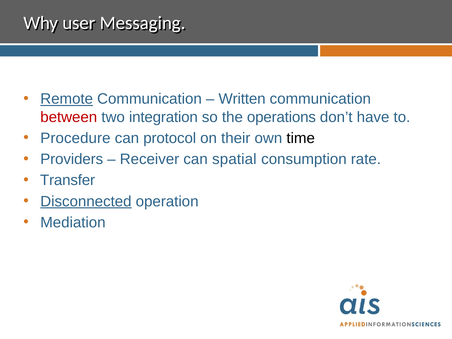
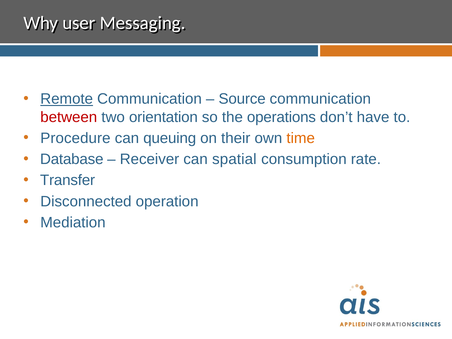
Written: Written -> Source
integration: integration -> orientation
protocol: protocol -> queuing
time colour: black -> orange
Providers: Providers -> Database
Disconnected underline: present -> none
